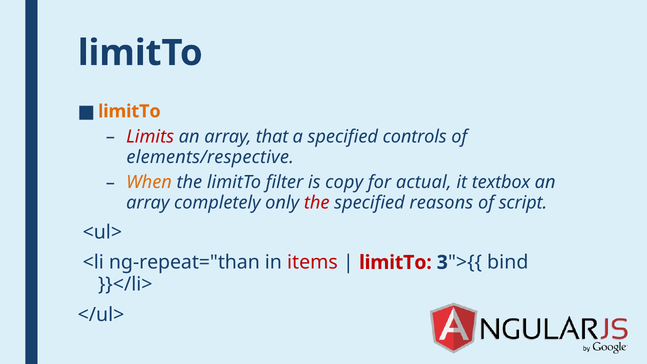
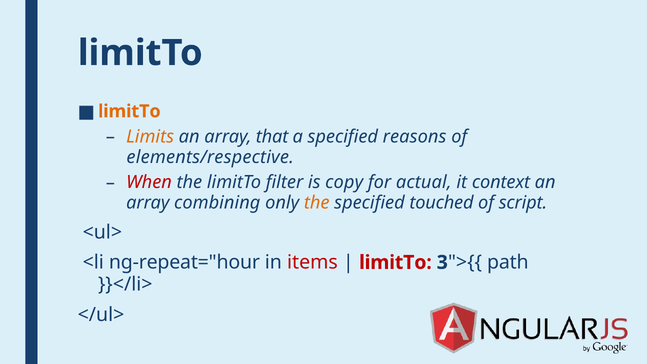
Limits colour: red -> orange
controls: controls -> reasons
When colour: orange -> red
textbox: textbox -> context
completely: completely -> combining
the at (317, 203) colour: red -> orange
reasons: reasons -> touched
ng-repeat="than: ng-repeat="than -> ng-repeat="hour
bind: bind -> path
